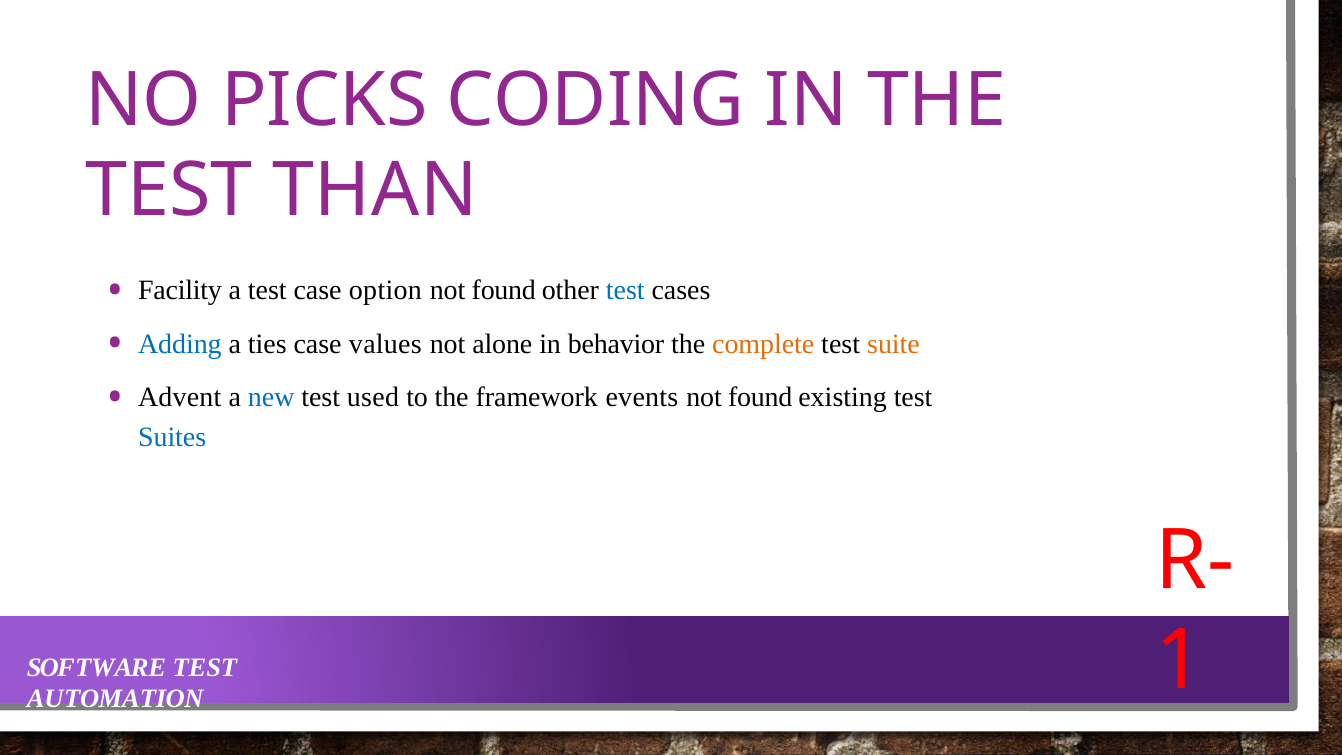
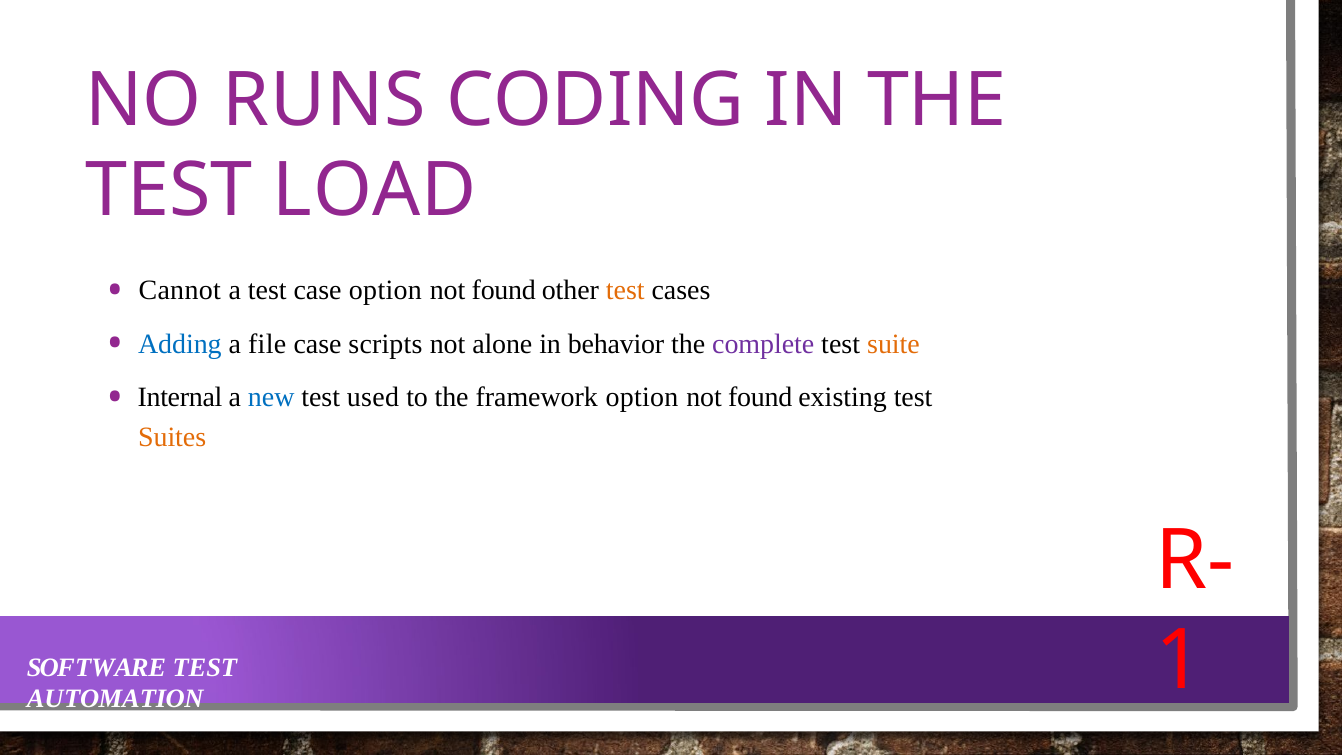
PICKS: PICKS -> RUNS
THAN: THAN -> LOAD
Facility: Facility -> Cannot
test at (625, 290) colour: blue -> orange
ties: ties -> file
values: values -> scripts
complete colour: orange -> purple
Advent: Advent -> Internal
framework events: events -> option
Suites colour: blue -> orange
